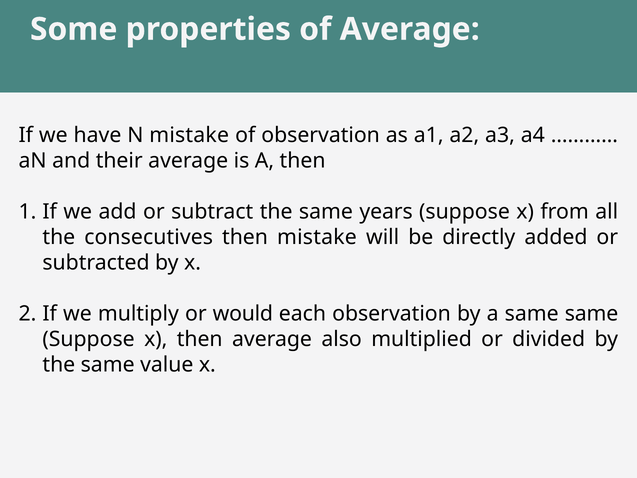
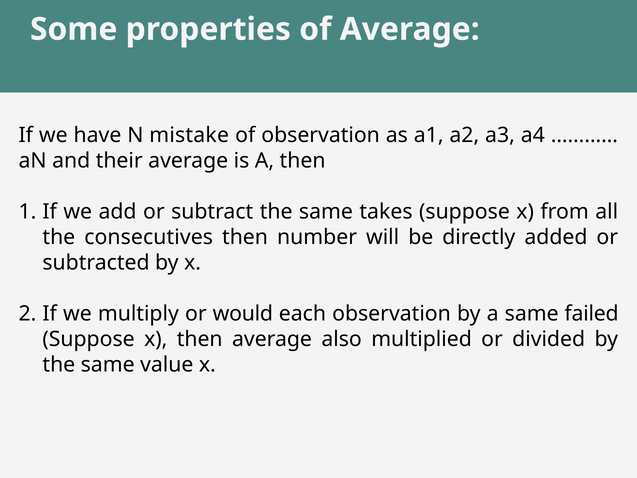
years: years -> takes
then mistake: mistake -> number
same same: same -> failed
